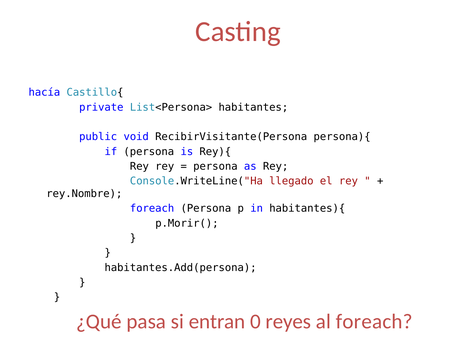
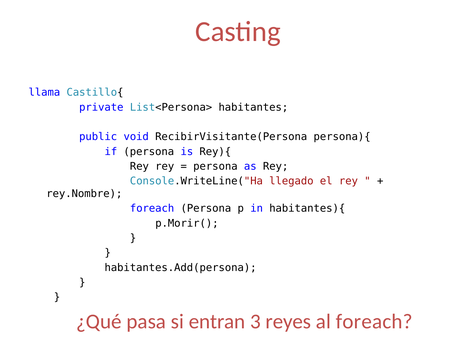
hacía: hacía -> llama
0: 0 -> 3
